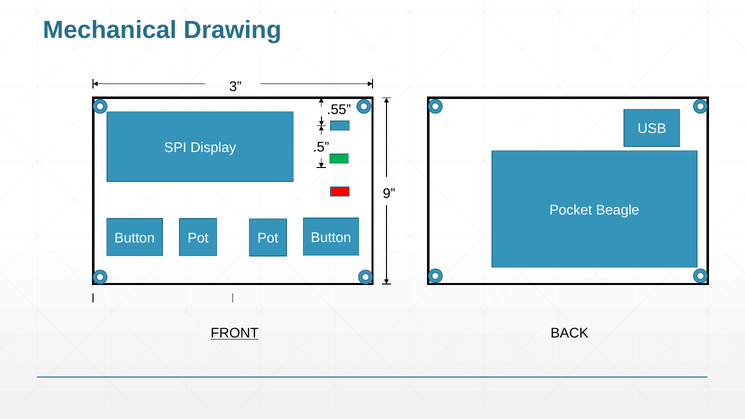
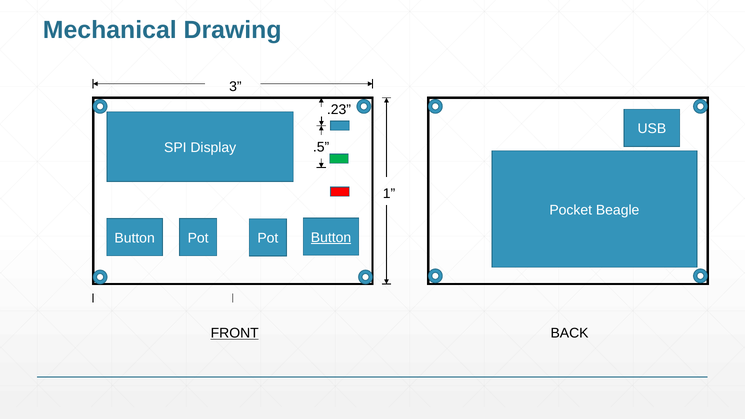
.55: .55 -> .23
9: 9 -> 1
Button at (331, 238) underline: none -> present
